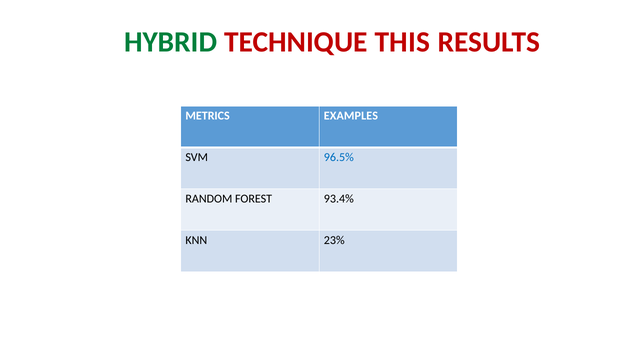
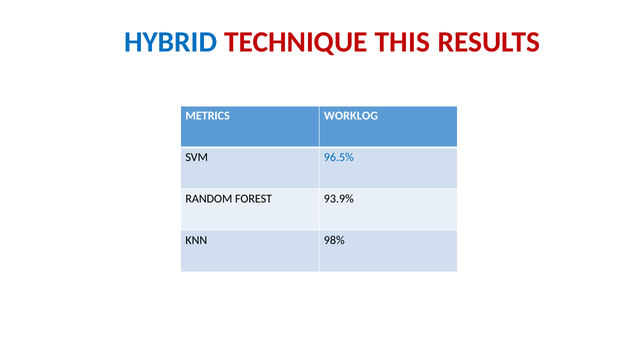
HYBRID colour: green -> blue
EXAMPLES: EXAMPLES -> WORKLOG
93.4%: 93.4% -> 93.9%
23%: 23% -> 98%
